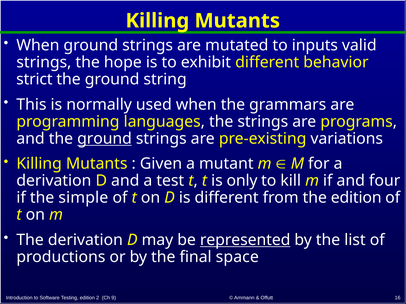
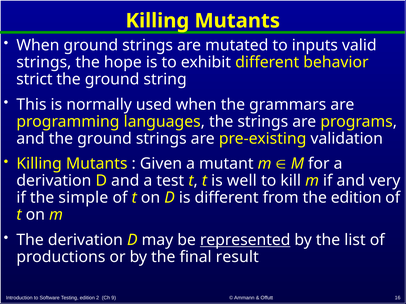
ground at (105, 139) underline: present -> none
variations: variations -> validation
only: only -> well
four: four -> very
space: space -> result
